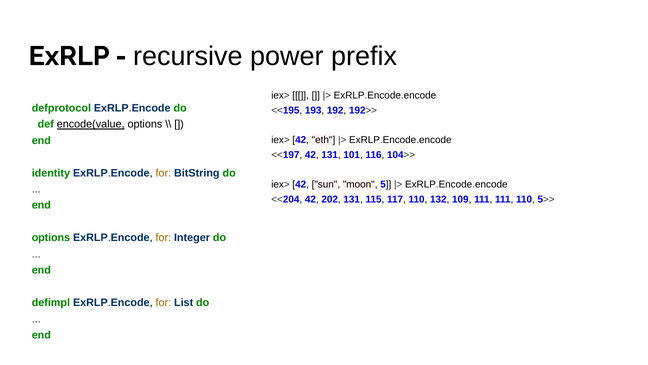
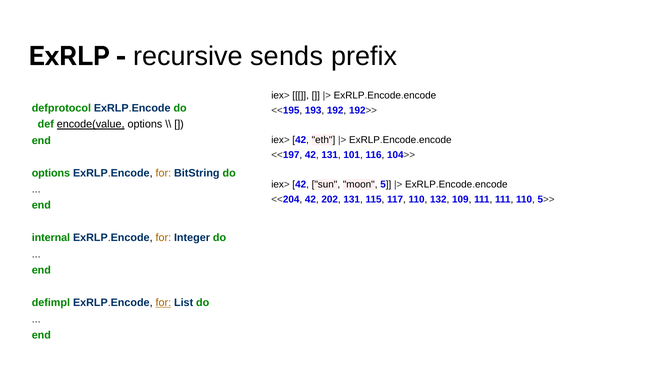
power: power -> sends
identity at (51, 173): identity -> options
options at (51, 238): options -> internal
for at (163, 302) underline: none -> present
